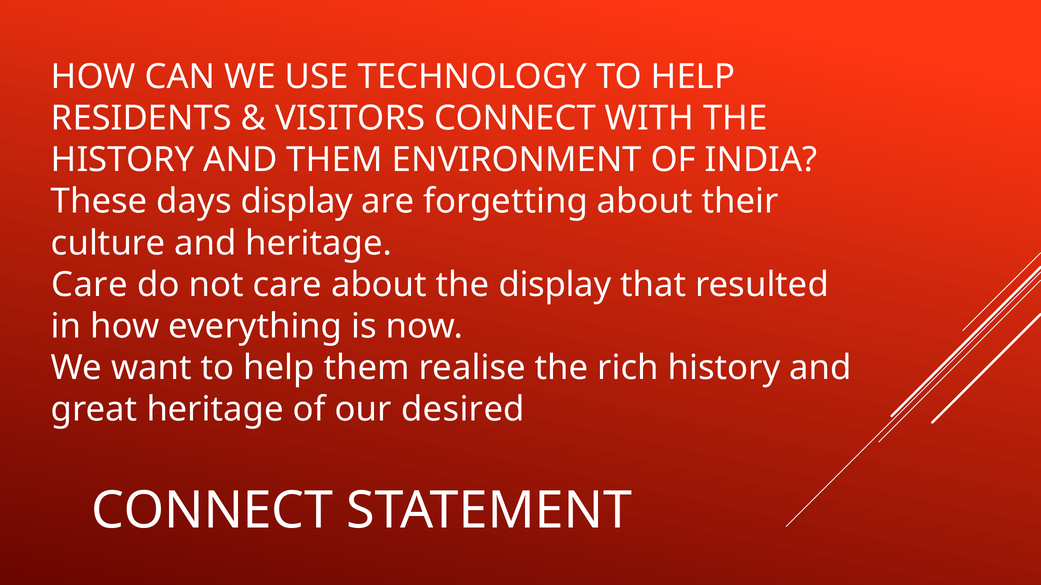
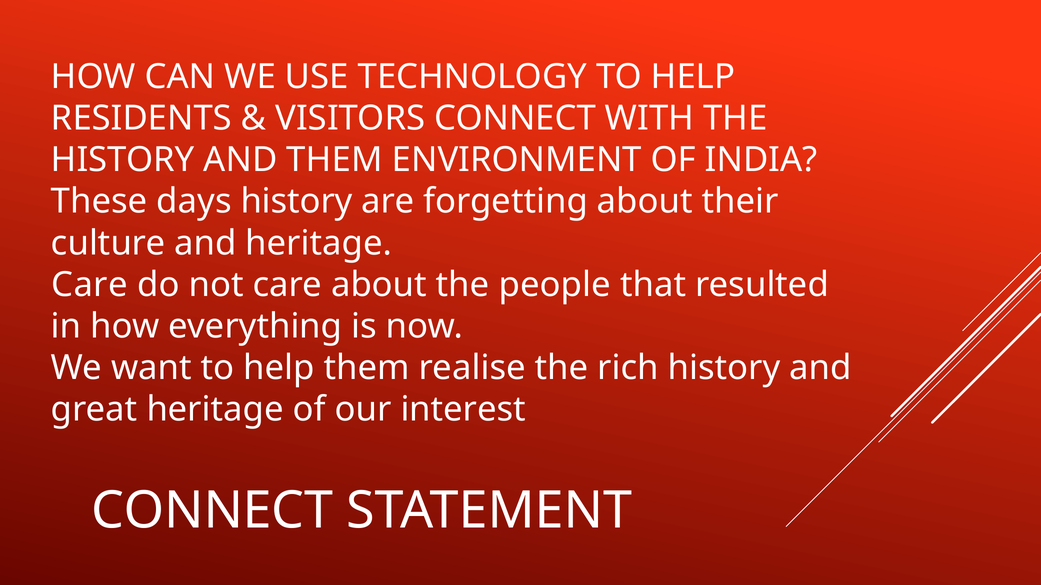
days display: display -> history
the display: display -> people
desired: desired -> interest
